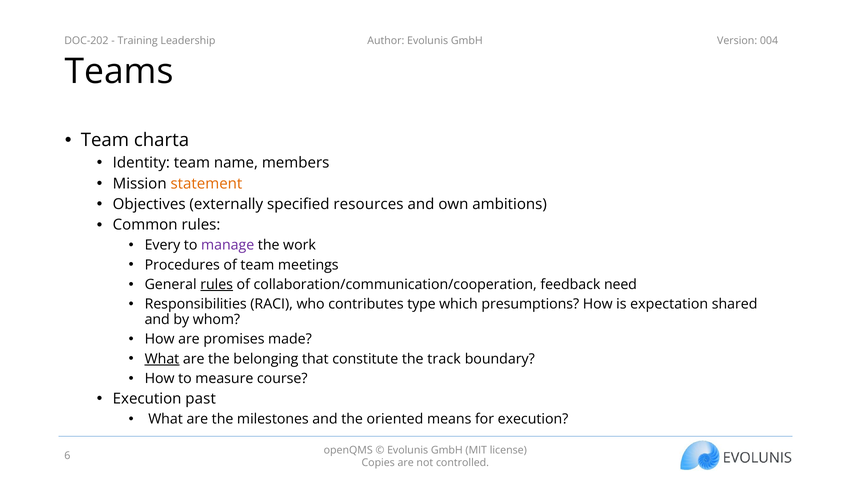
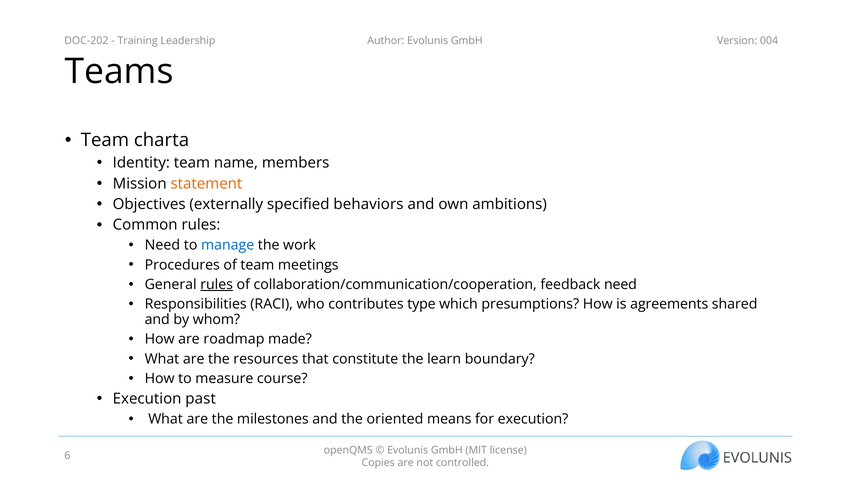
resources: resources -> behaviors
Every at (162, 246): Every -> Need
manage colour: purple -> blue
expectation: expectation -> agreements
promises: promises -> roadmap
What at (162, 359) underline: present -> none
belonging: belonging -> resources
track: track -> learn
